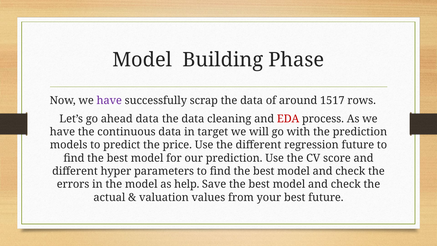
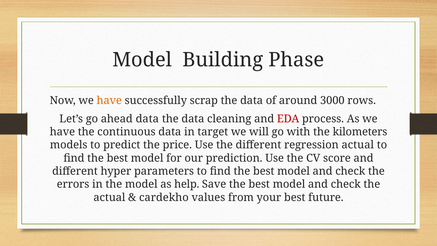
have at (109, 101) colour: purple -> orange
1517: 1517 -> 3000
the prediction: prediction -> kilometers
regression future: future -> actual
valuation: valuation -> cardekho
